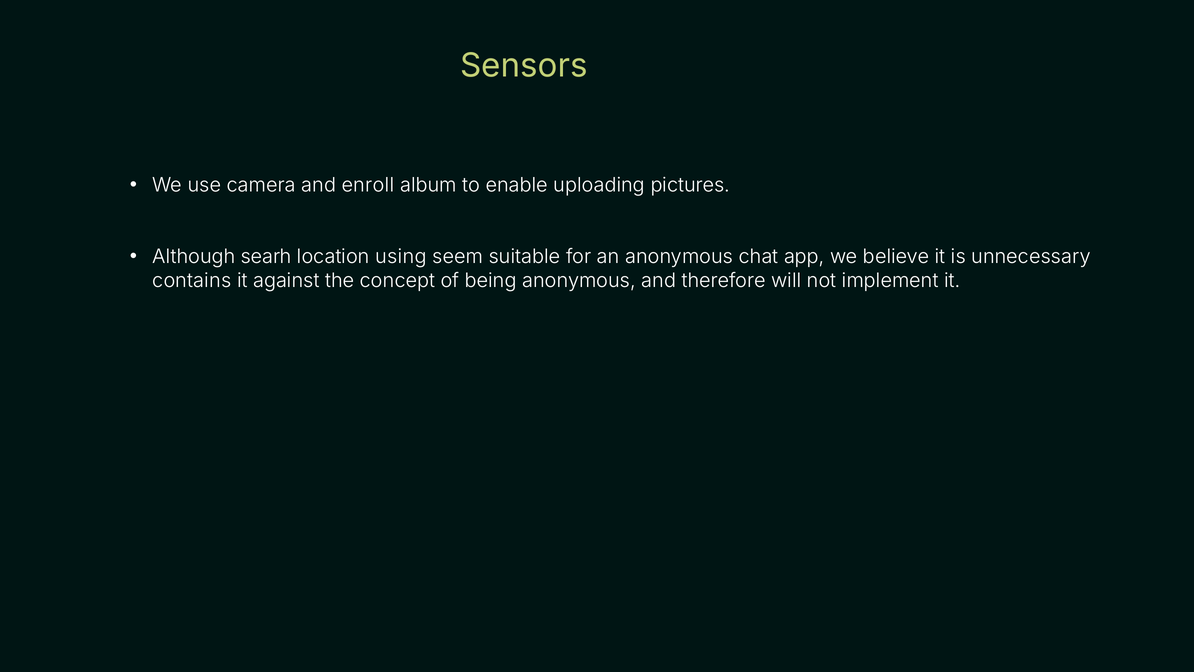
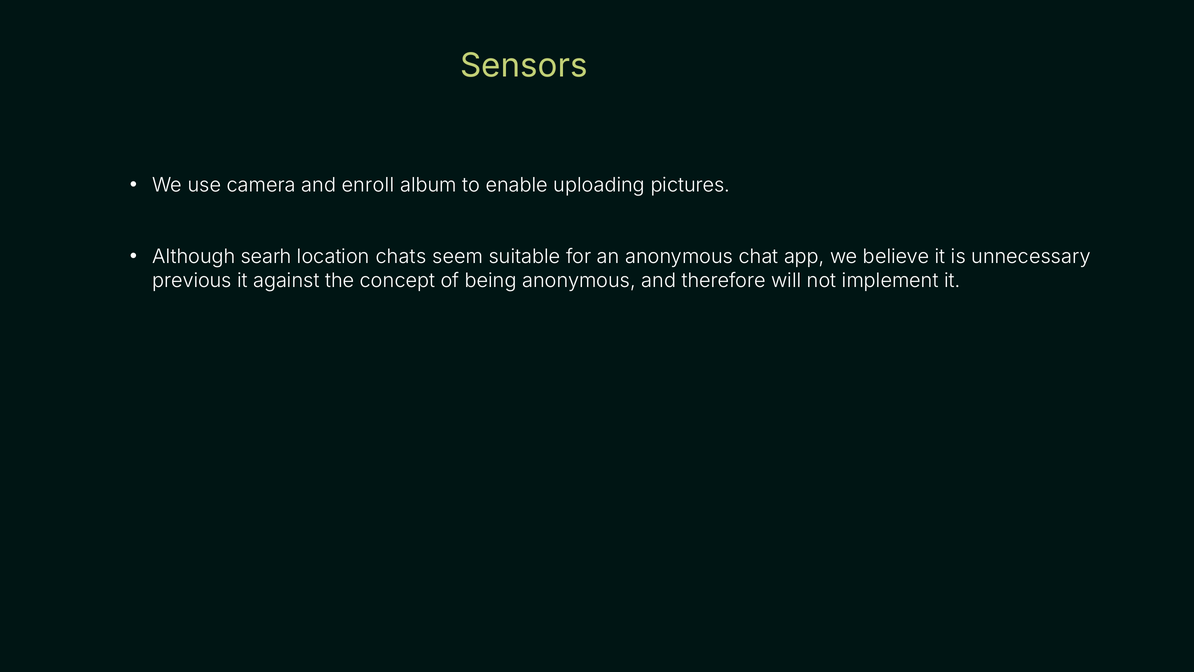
using: using -> chats
contains: contains -> previous
